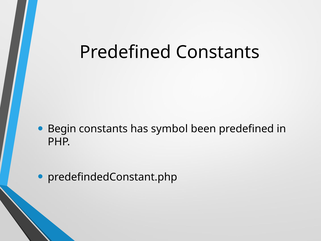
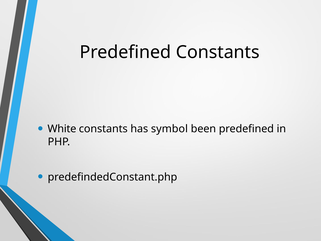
Begin: Begin -> White
